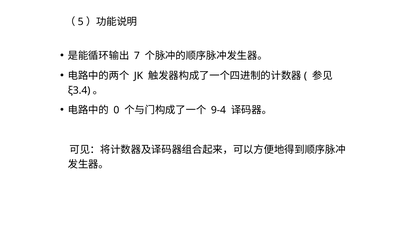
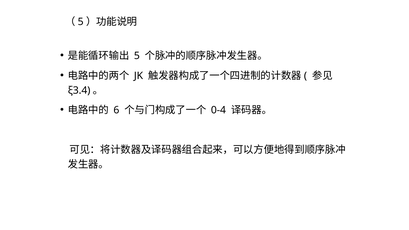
7 at (137, 56): 7 -> 5
0: 0 -> 6
9-4: 9-4 -> 0-4
